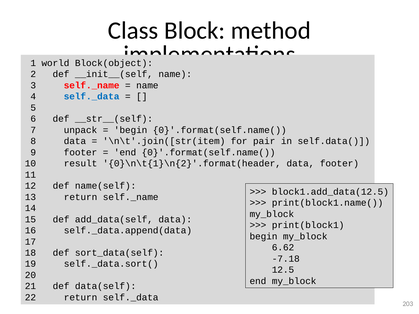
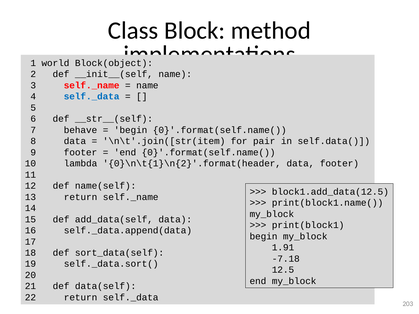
unpack: unpack -> behave
result: result -> lambda
6.62: 6.62 -> 1.91
